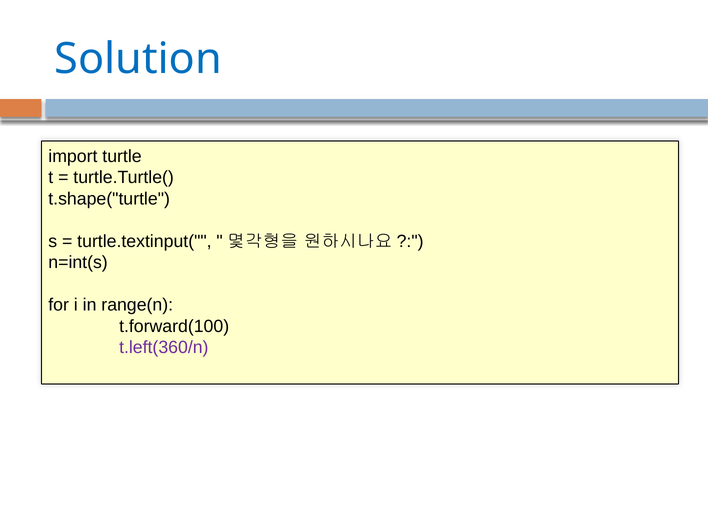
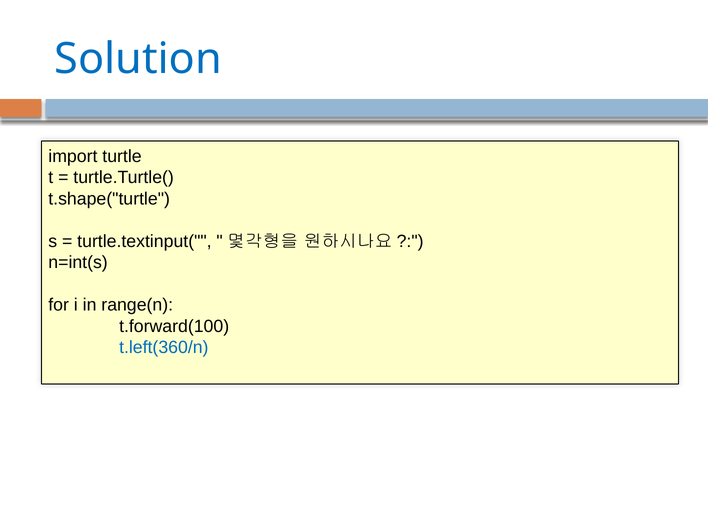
t.left(360/n colour: purple -> blue
